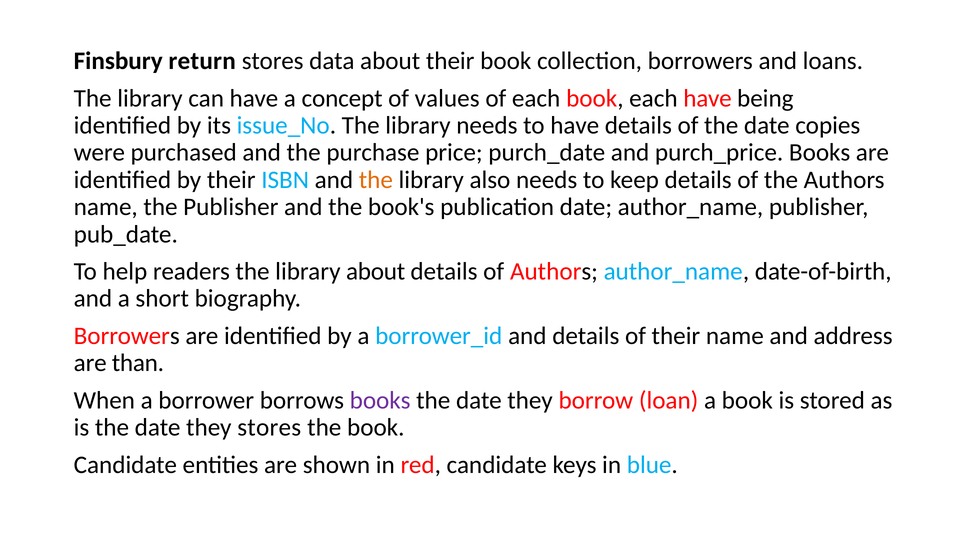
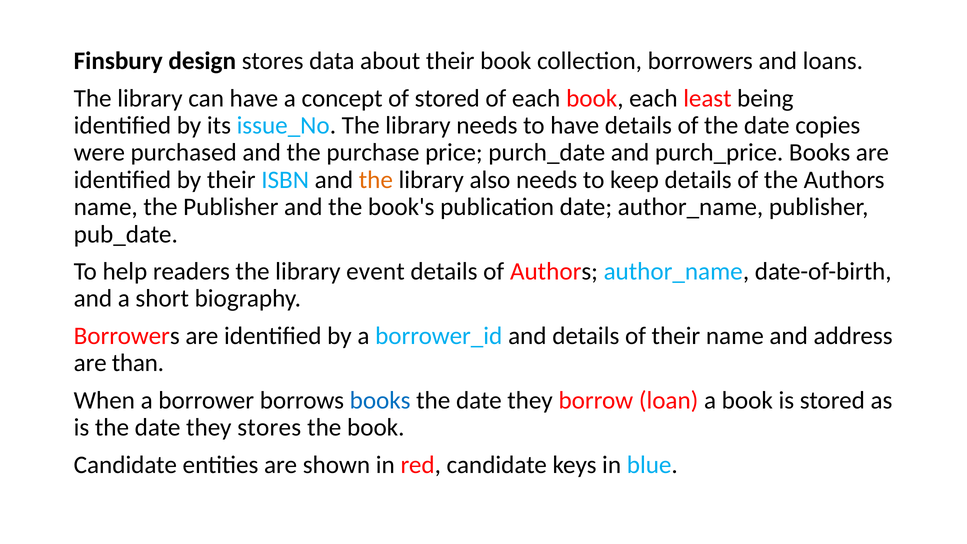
return: return -> design
of values: values -> stored
each have: have -> least
library about: about -> event
books at (380, 400) colour: purple -> blue
